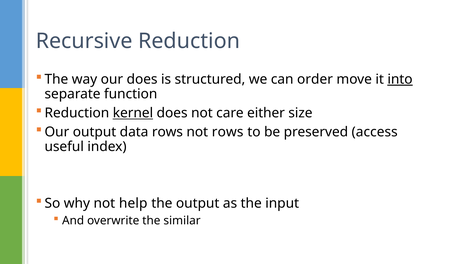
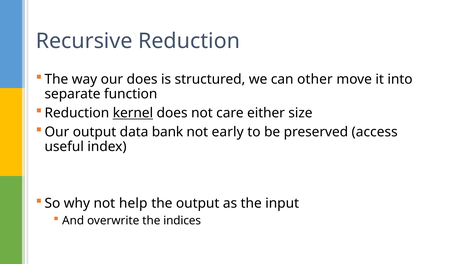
order: order -> other
into underline: present -> none
data rows: rows -> bank
not rows: rows -> early
similar: similar -> indices
